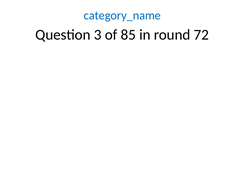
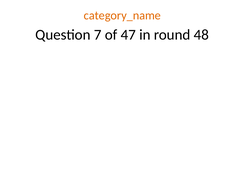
category_name colour: blue -> orange
3: 3 -> 7
85: 85 -> 47
72: 72 -> 48
